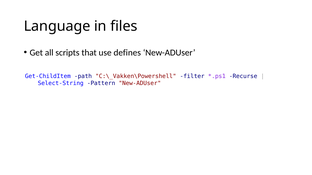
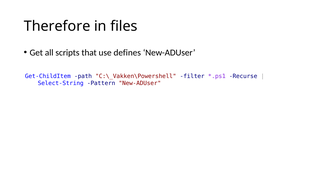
Language: Language -> Therefore
